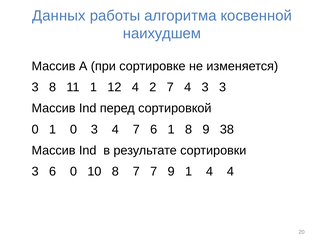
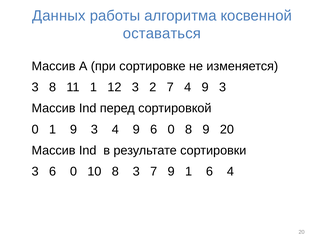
наихудшем: наихудшем -> оставаться
12 4: 4 -> 3
7 4 3: 3 -> 9
1 0: 0 -> 9
3 4 7: 7 -> 9
1 at (171, 129): 1 -> 0
9 38: 38 -> 20
8 7: 7 -> 3
1 4: 4 -> 6
